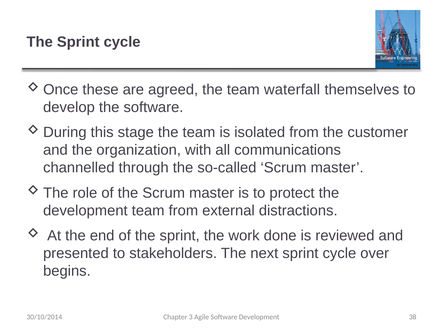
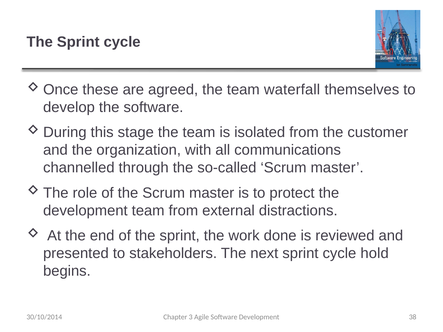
over: over -> hold
